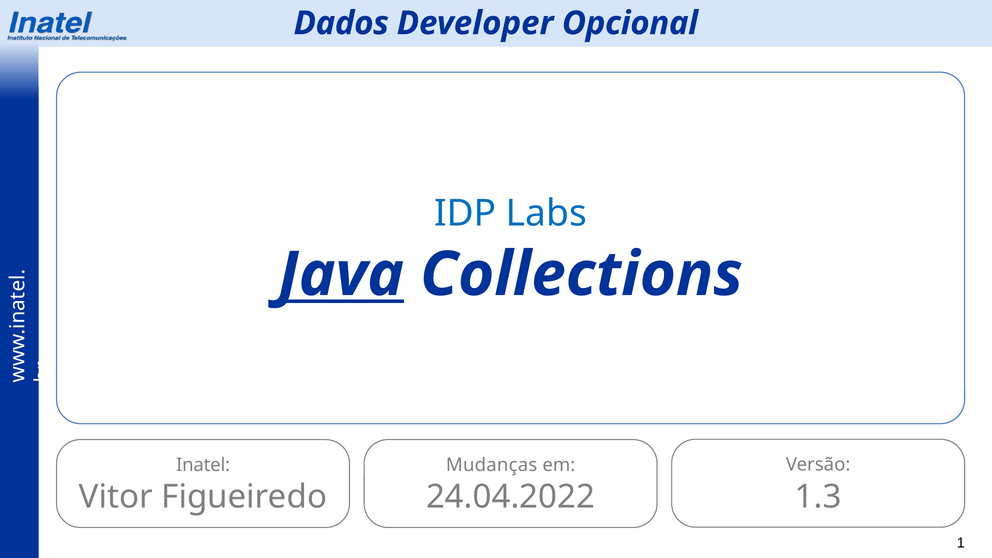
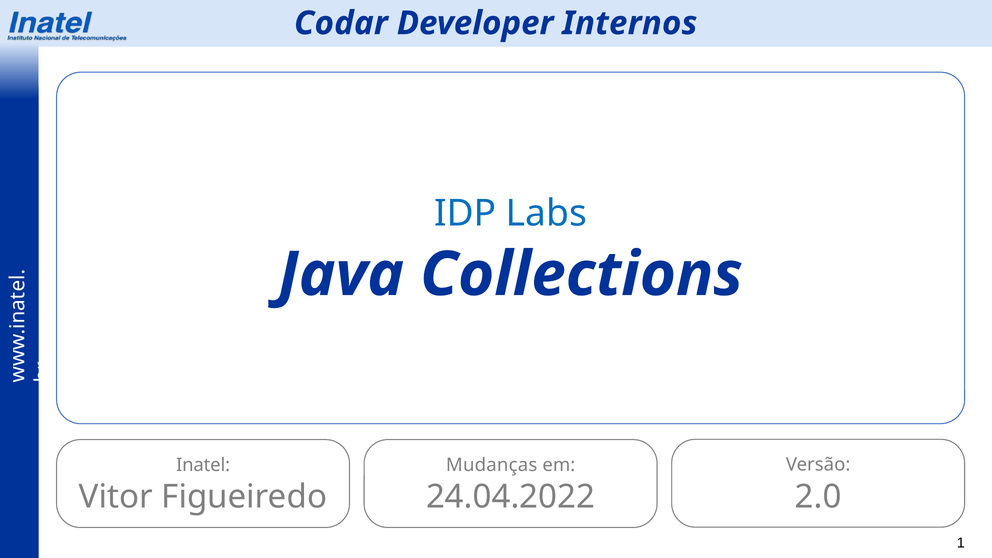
Dados: Dados -> Codar
Opcional: Opcional -> Internos
Java underline: present -> none
1.3: 1.3 -> 2.0
